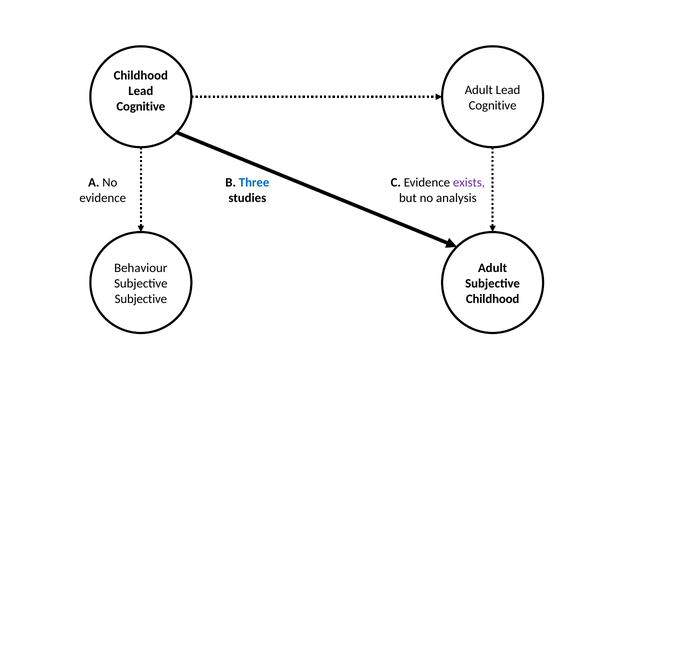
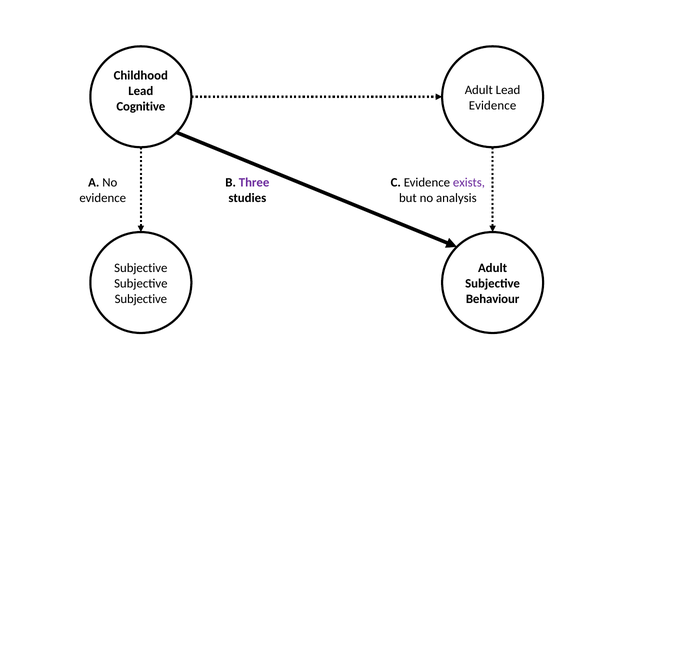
Cognitive at (493, 105): Cognitive -> Evidence
Three colour: blue -> purple
Behaviour at (141, 268): Behaviour -> Subjective
Childhood at (493, 299): Childhood -> Behaviour
